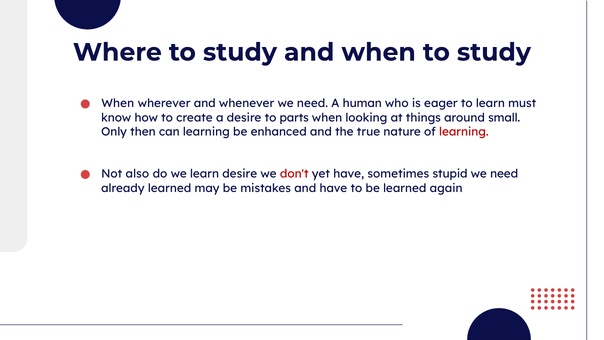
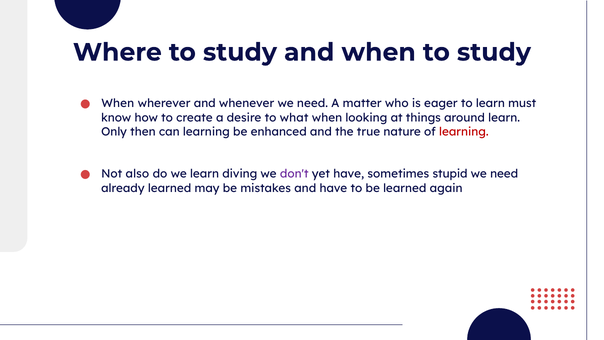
human: human -> matter
parts: parts -> what
around small: small -> learn
learn desire: desire -> diving
don't colour: red -> purple
